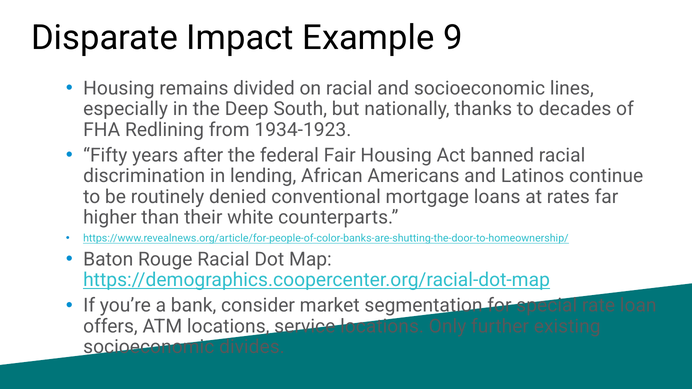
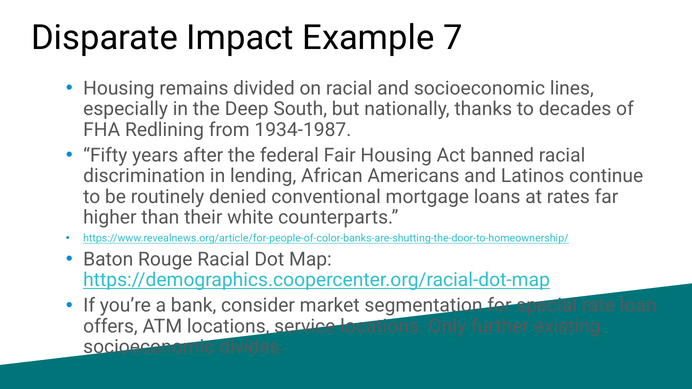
9: 9 -> 7
1934-1923: 1934-1923 -> 1934-1987
